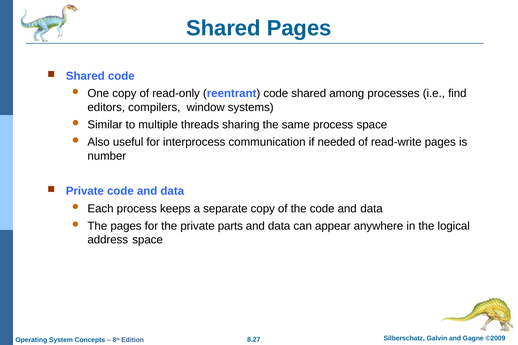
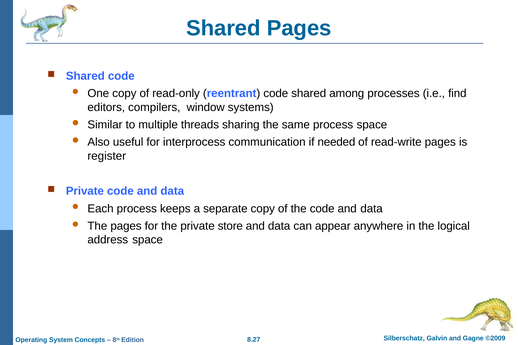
number: number -> register
parts: parts -> store
